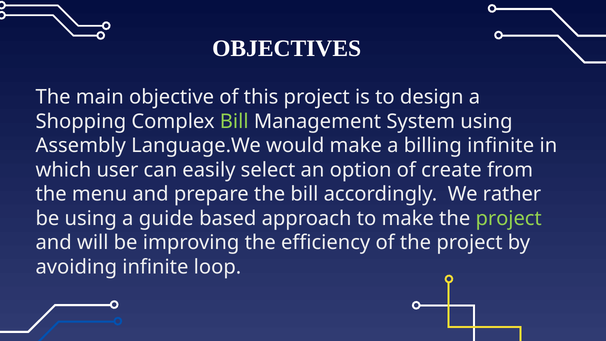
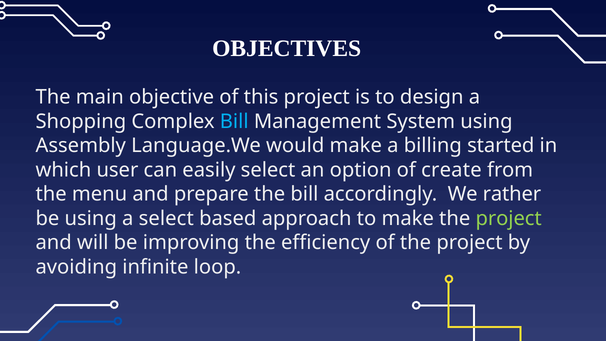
Bill at (234, 121) colour: light green -> light blue
billing infinite: infinite -> started
a guide: guide -> select
